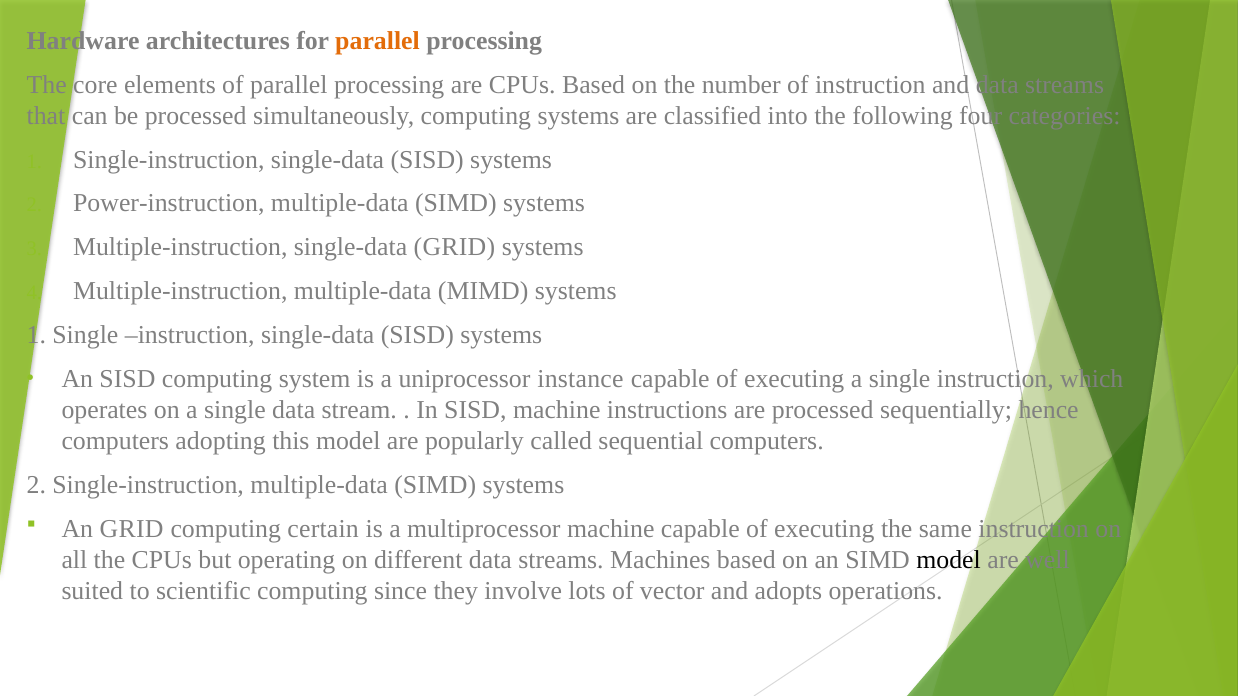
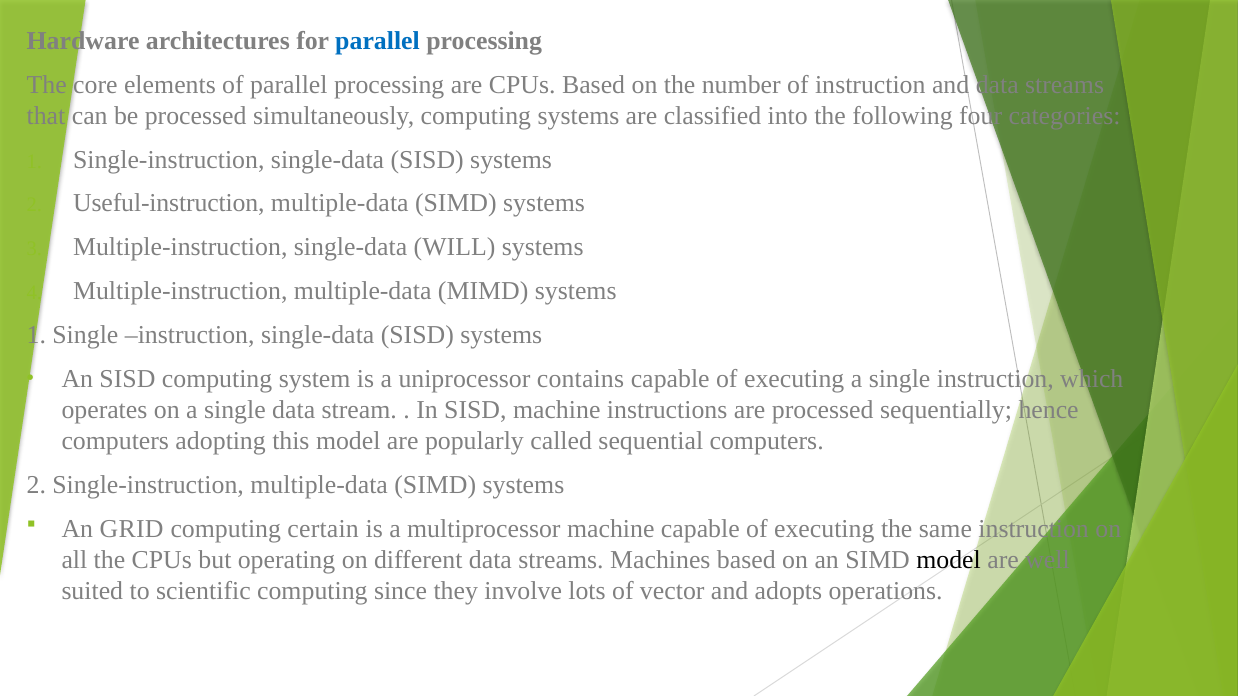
parallel at (378, 41) colour: orange -> blue
Power-instruction: Power-instruction -> Useful-instruction
single-data GRID: GRID -> WILL
instance: instance -> contains
